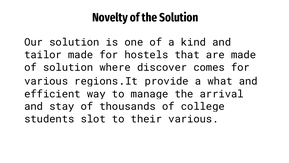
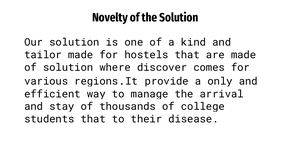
what: what -> only
students slot: slot -> that
their various: various -> disease
